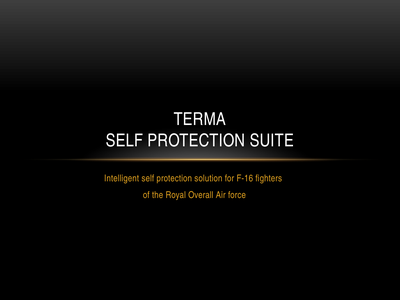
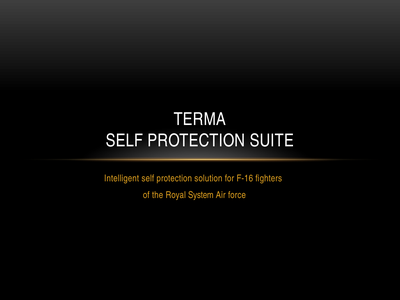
Overall: Overall -> System
